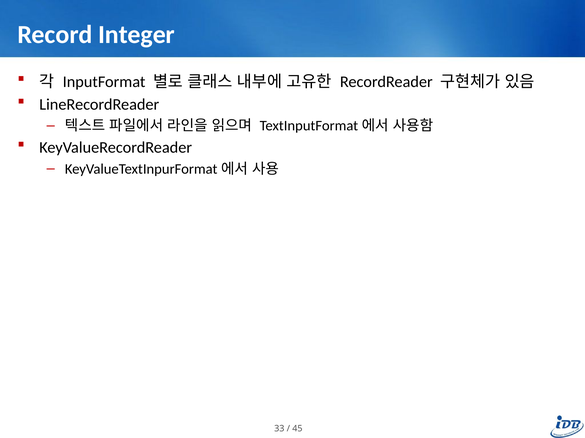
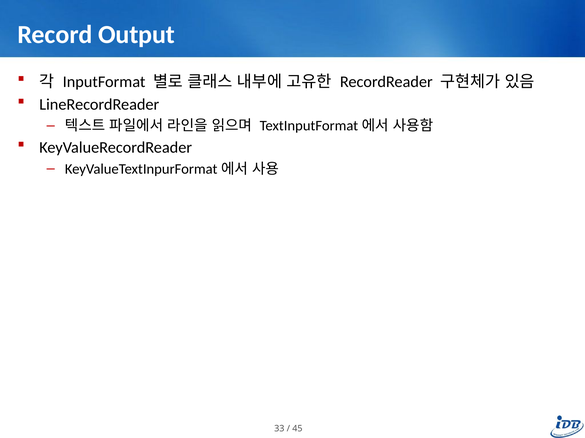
Integer: Integer -> Output
